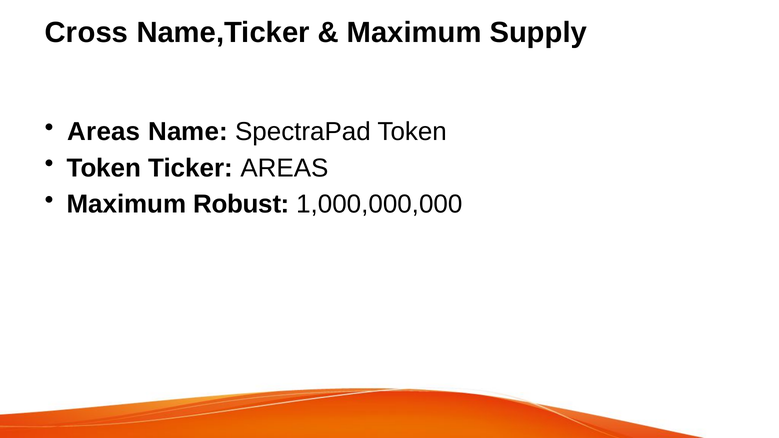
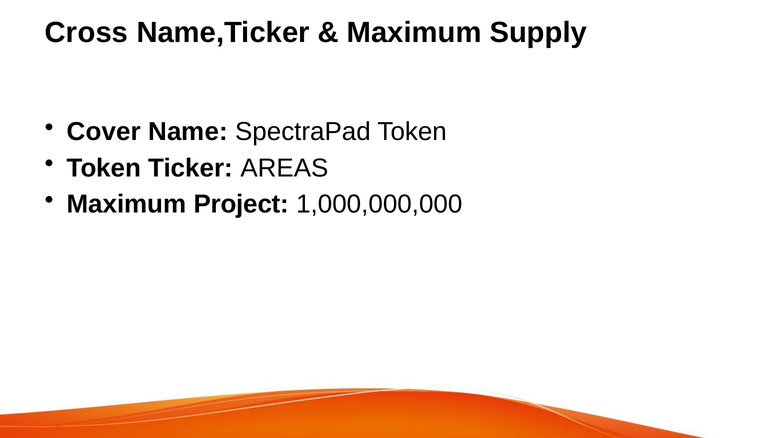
Areas at (104, 132): Areas -> Cover
Robust: Robust -> Project
